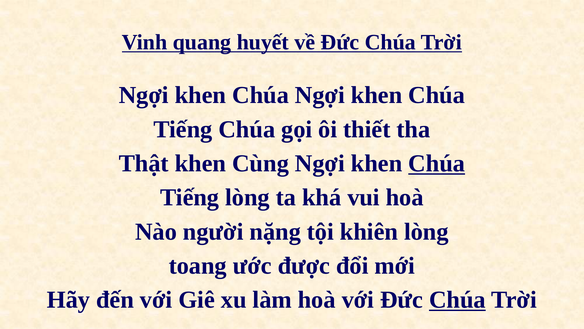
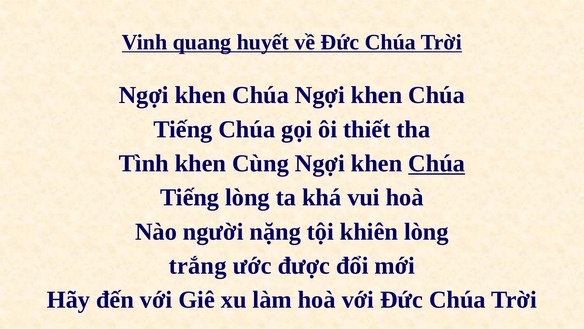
Thật: Thật -> Tình
toang: toang -> trắng
Chúa at (457, 299) underline: present -> none
